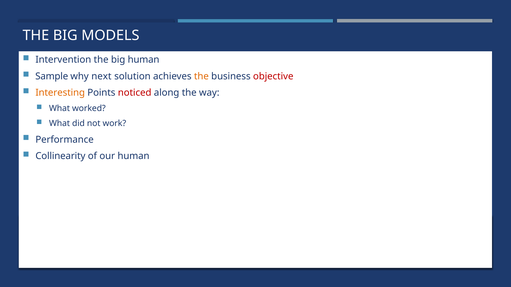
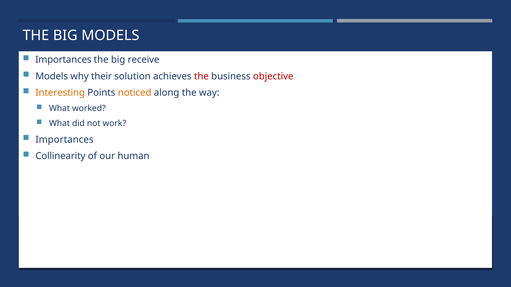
Intervention at (63, 60): Intervention -> Importances
big human: human -> receive
Sample at (52, 76): Sample -> Models
next: next -> their
the at (201, 76) colour: orange -> red
noticed colour: red -> orange
Performance at (65, 140): Performance -> Importances
